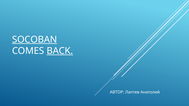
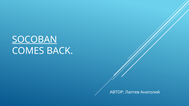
BACK underline: present -> none
